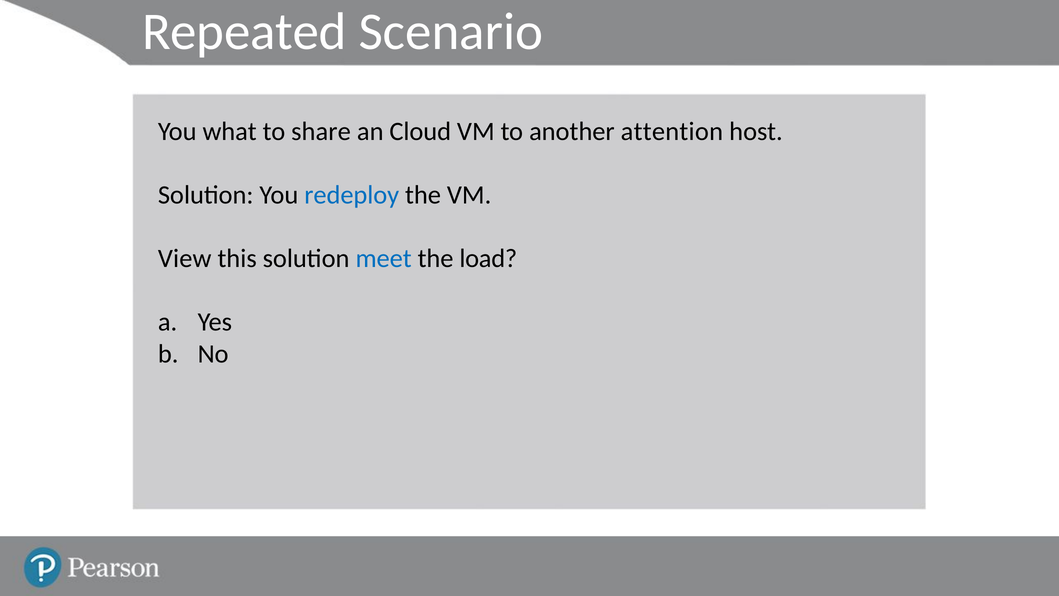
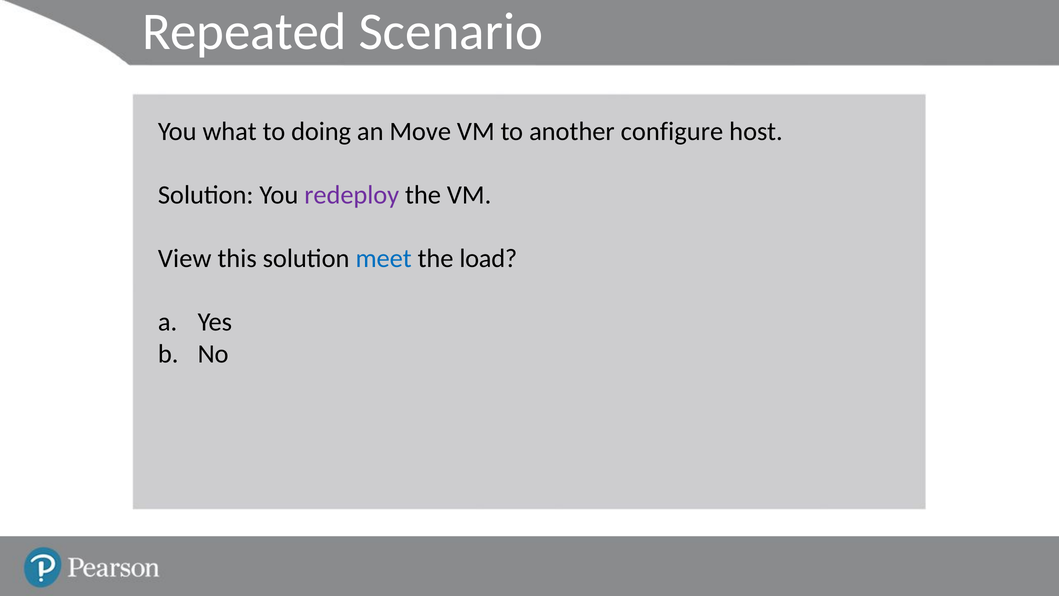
share: share -> doing
Cloud: Cloud -> Move
attention: attention -> configure
redeploy colour: blue -> purple
